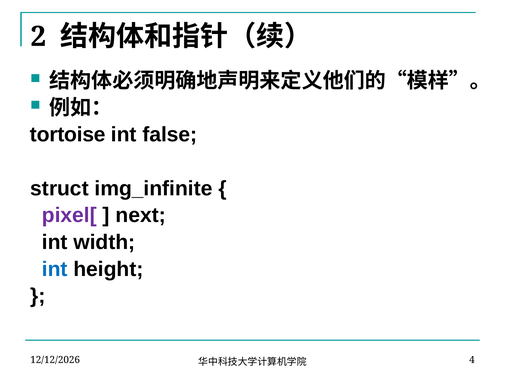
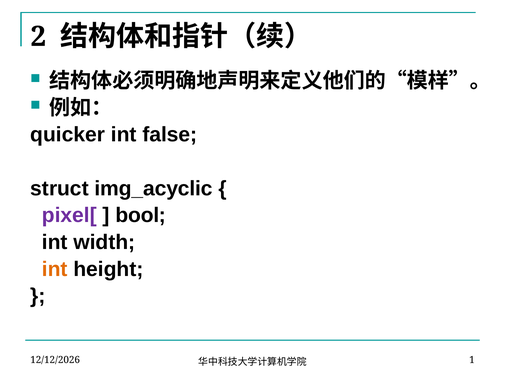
tortoise: tortoise -> quicker
img_infinite: img_infinite -> img_acyclic
next: next -> bool
int at (55, 270) colour: blue -> orange
4: 4 -> 1
